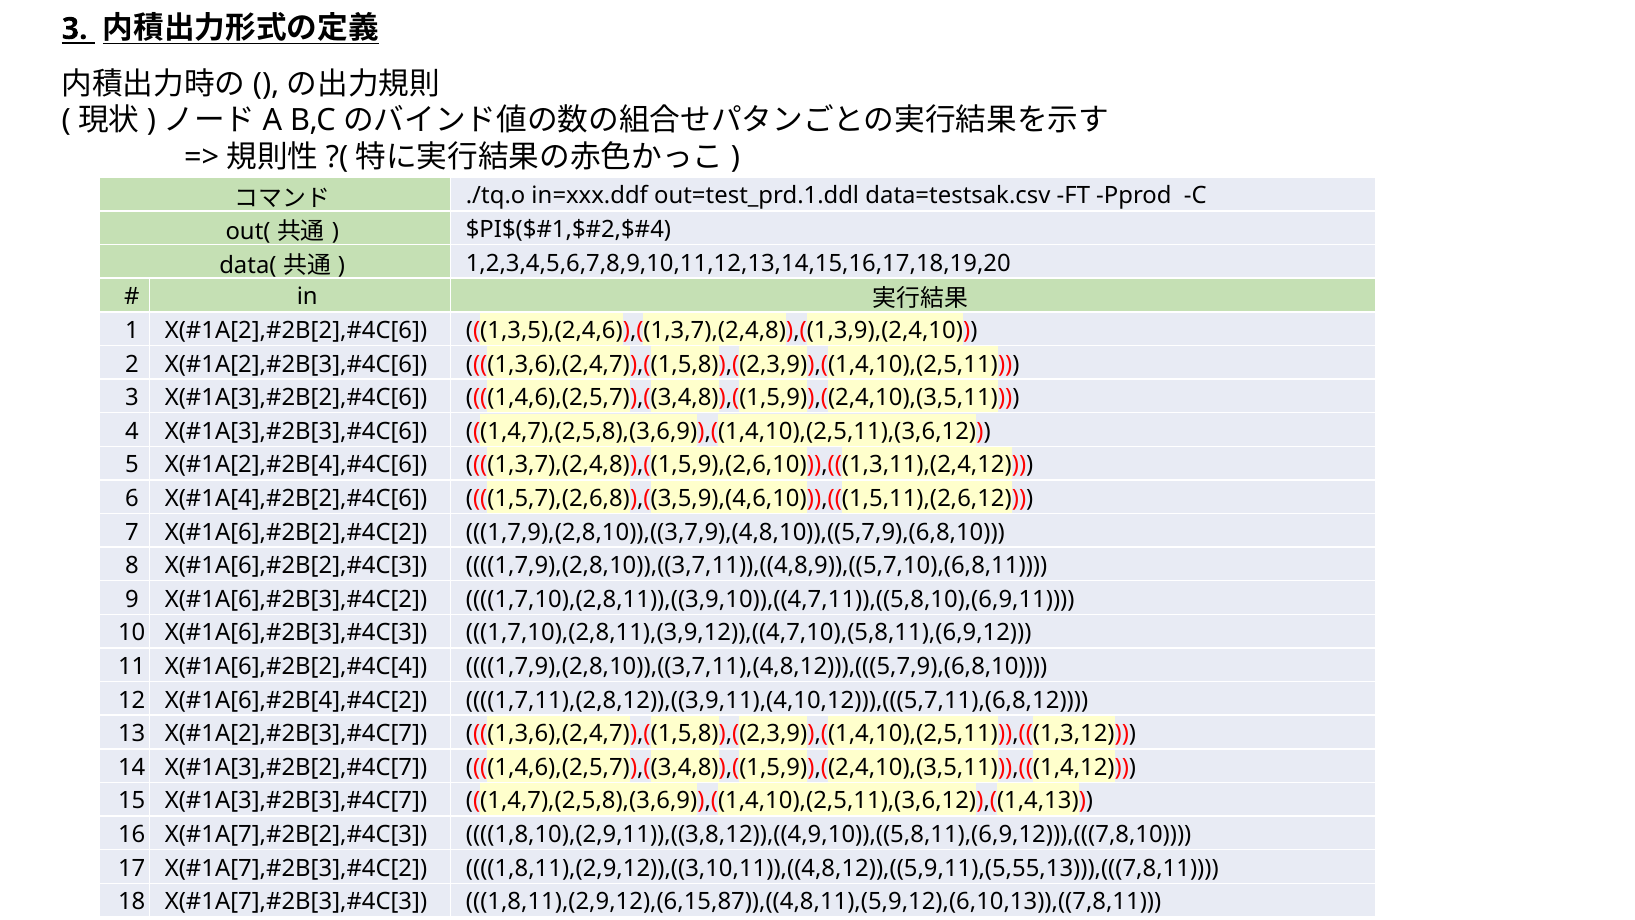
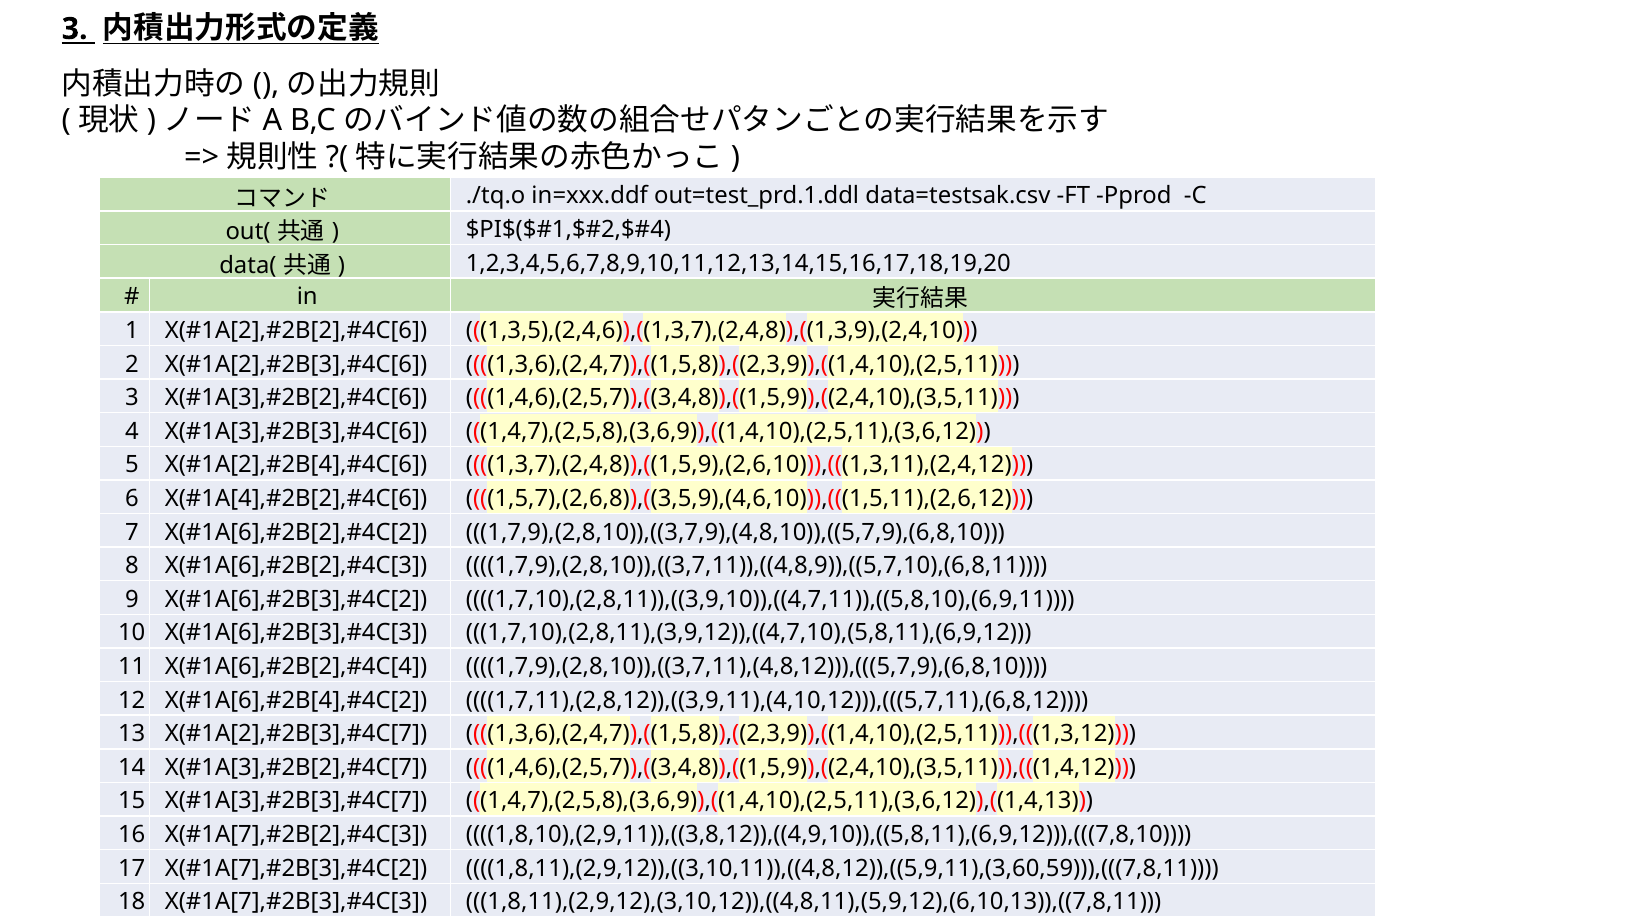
1,8,11),(2,9,12)),((3,10,11)),((4,8,12)),((5,9,11),(5,55,13))),(((7,8,11: 1,8,11),(2,9,12)),((3,10,11)),((4,8,12)),((5,9,11),(5,55,13))),(((7,8,11 -> 1,8,11),(2,9,12)),((3,10,11)),((4,8,12)),((5,9,11),(3,60,59))),(((7,8,11
1,8,11),(2,9,12),(6,15,87)),((4,8,11),(5,9,12),(6,10,13)),((7,8,11: 1,8,11),(2,9,12),(6,15,87)),((4,8,11),(5,9,12),(6,10,13)),((7,8,11 -> 1,8,11),(2,9,12),(3,10,12)),((4,8,11),(5,9,12),(6,10,13)),((7,8,11
